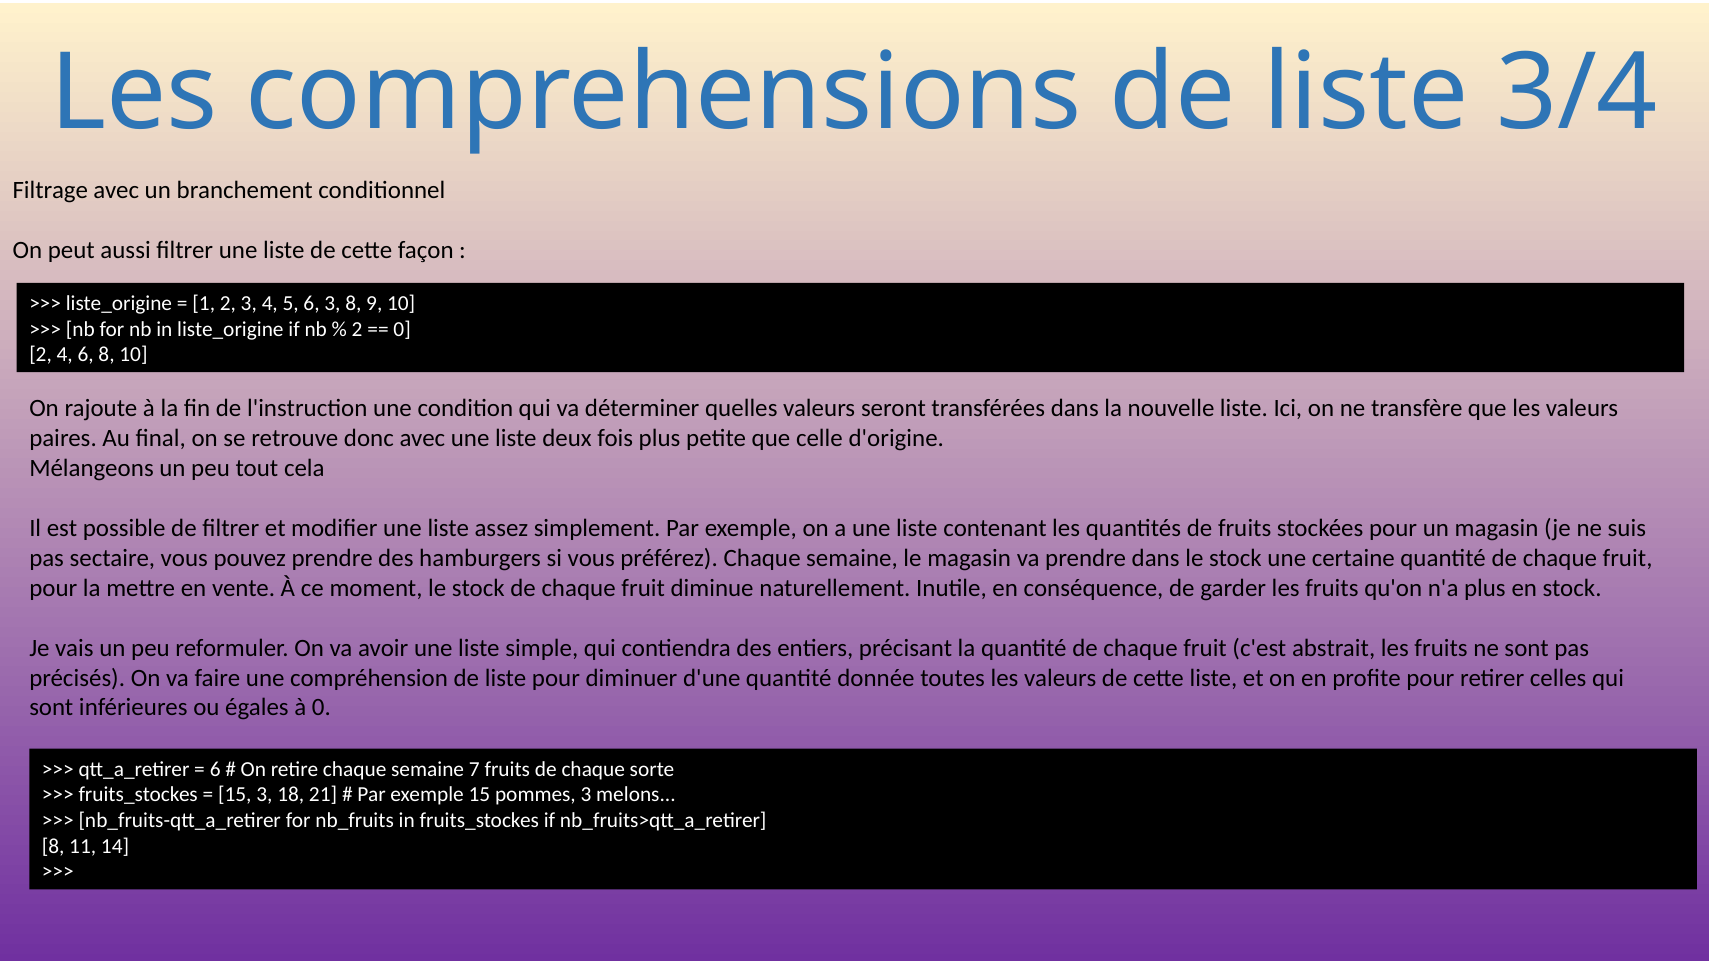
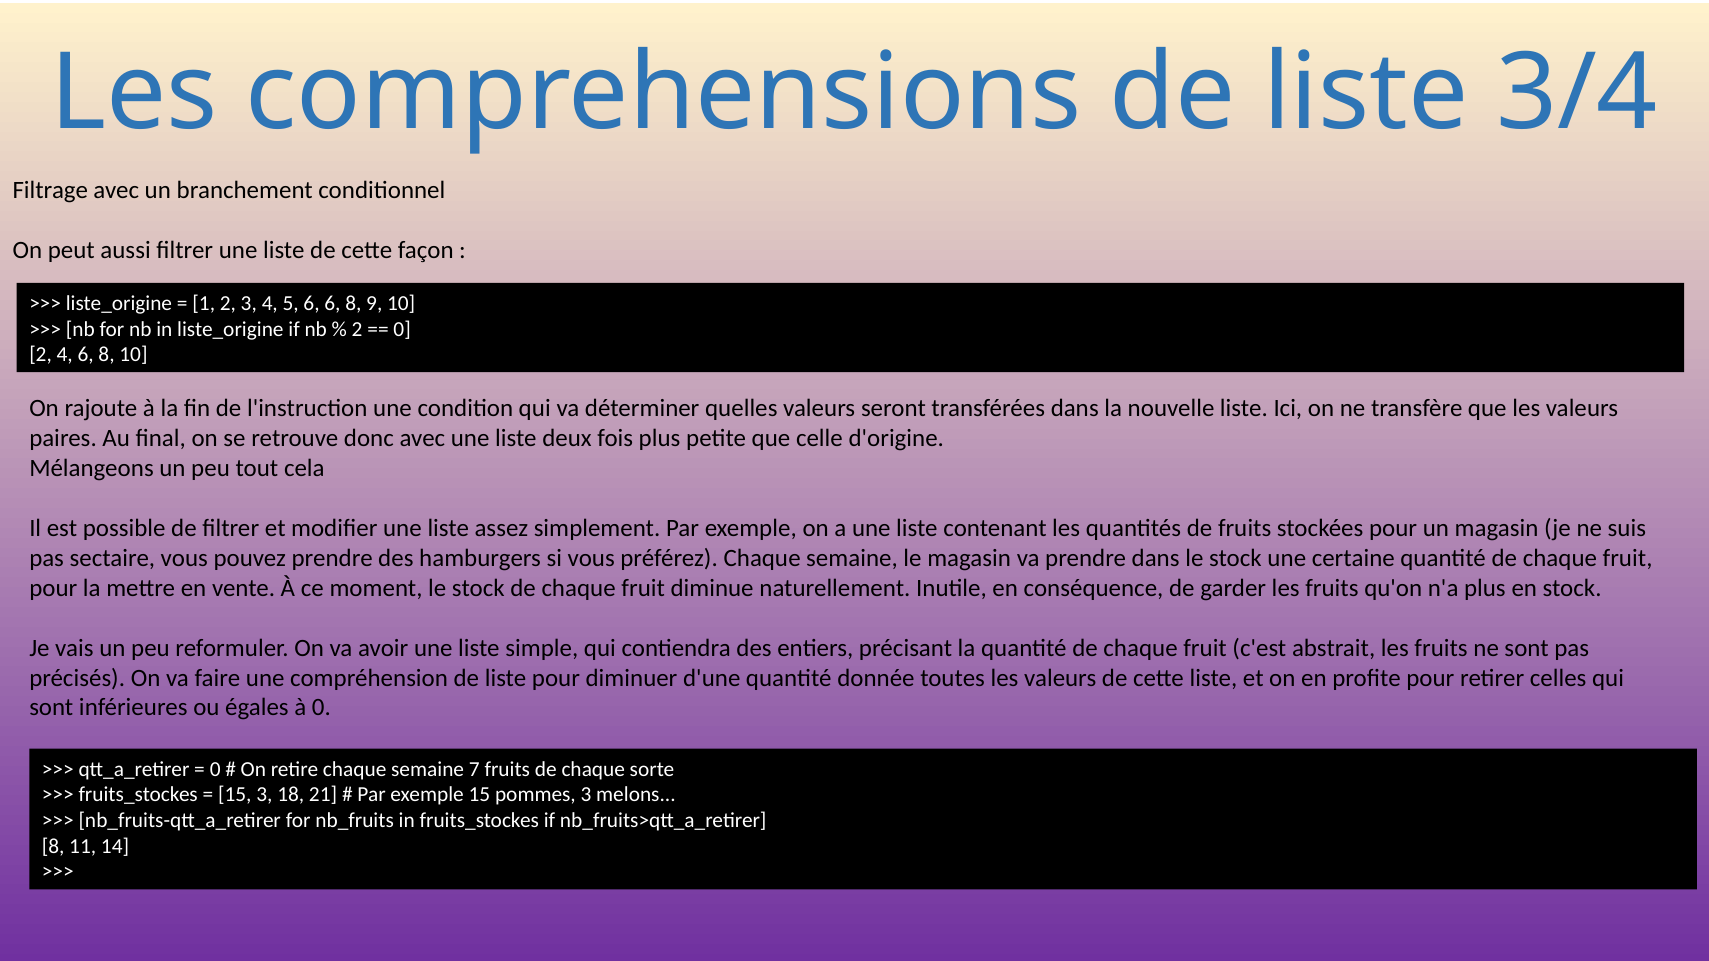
6 3: 3 -> 6
6 at (215, 769): 6 -> 0
